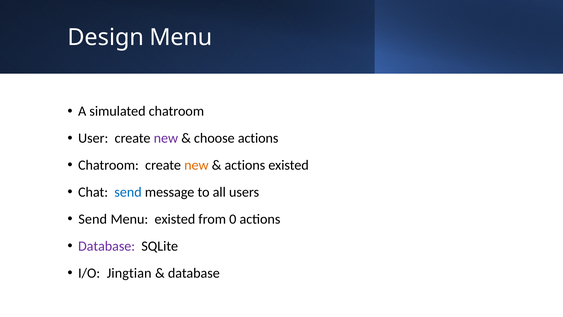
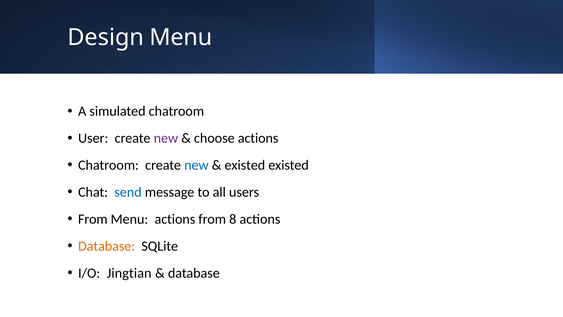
new at (196, 165) colour: orange -> blue
actions at (245, 165): actions -> existed
Send at (93, 219): Send -> From
Menu existed: existed -> actions
0: 0 -> 8
Database at (107, 246) colour: purple -> orange
